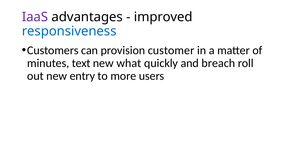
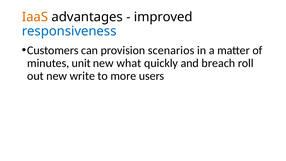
IaaS colour: purple -> orange
customer: customer -> scenarios
text: text -> unit
entry: entry -> write
